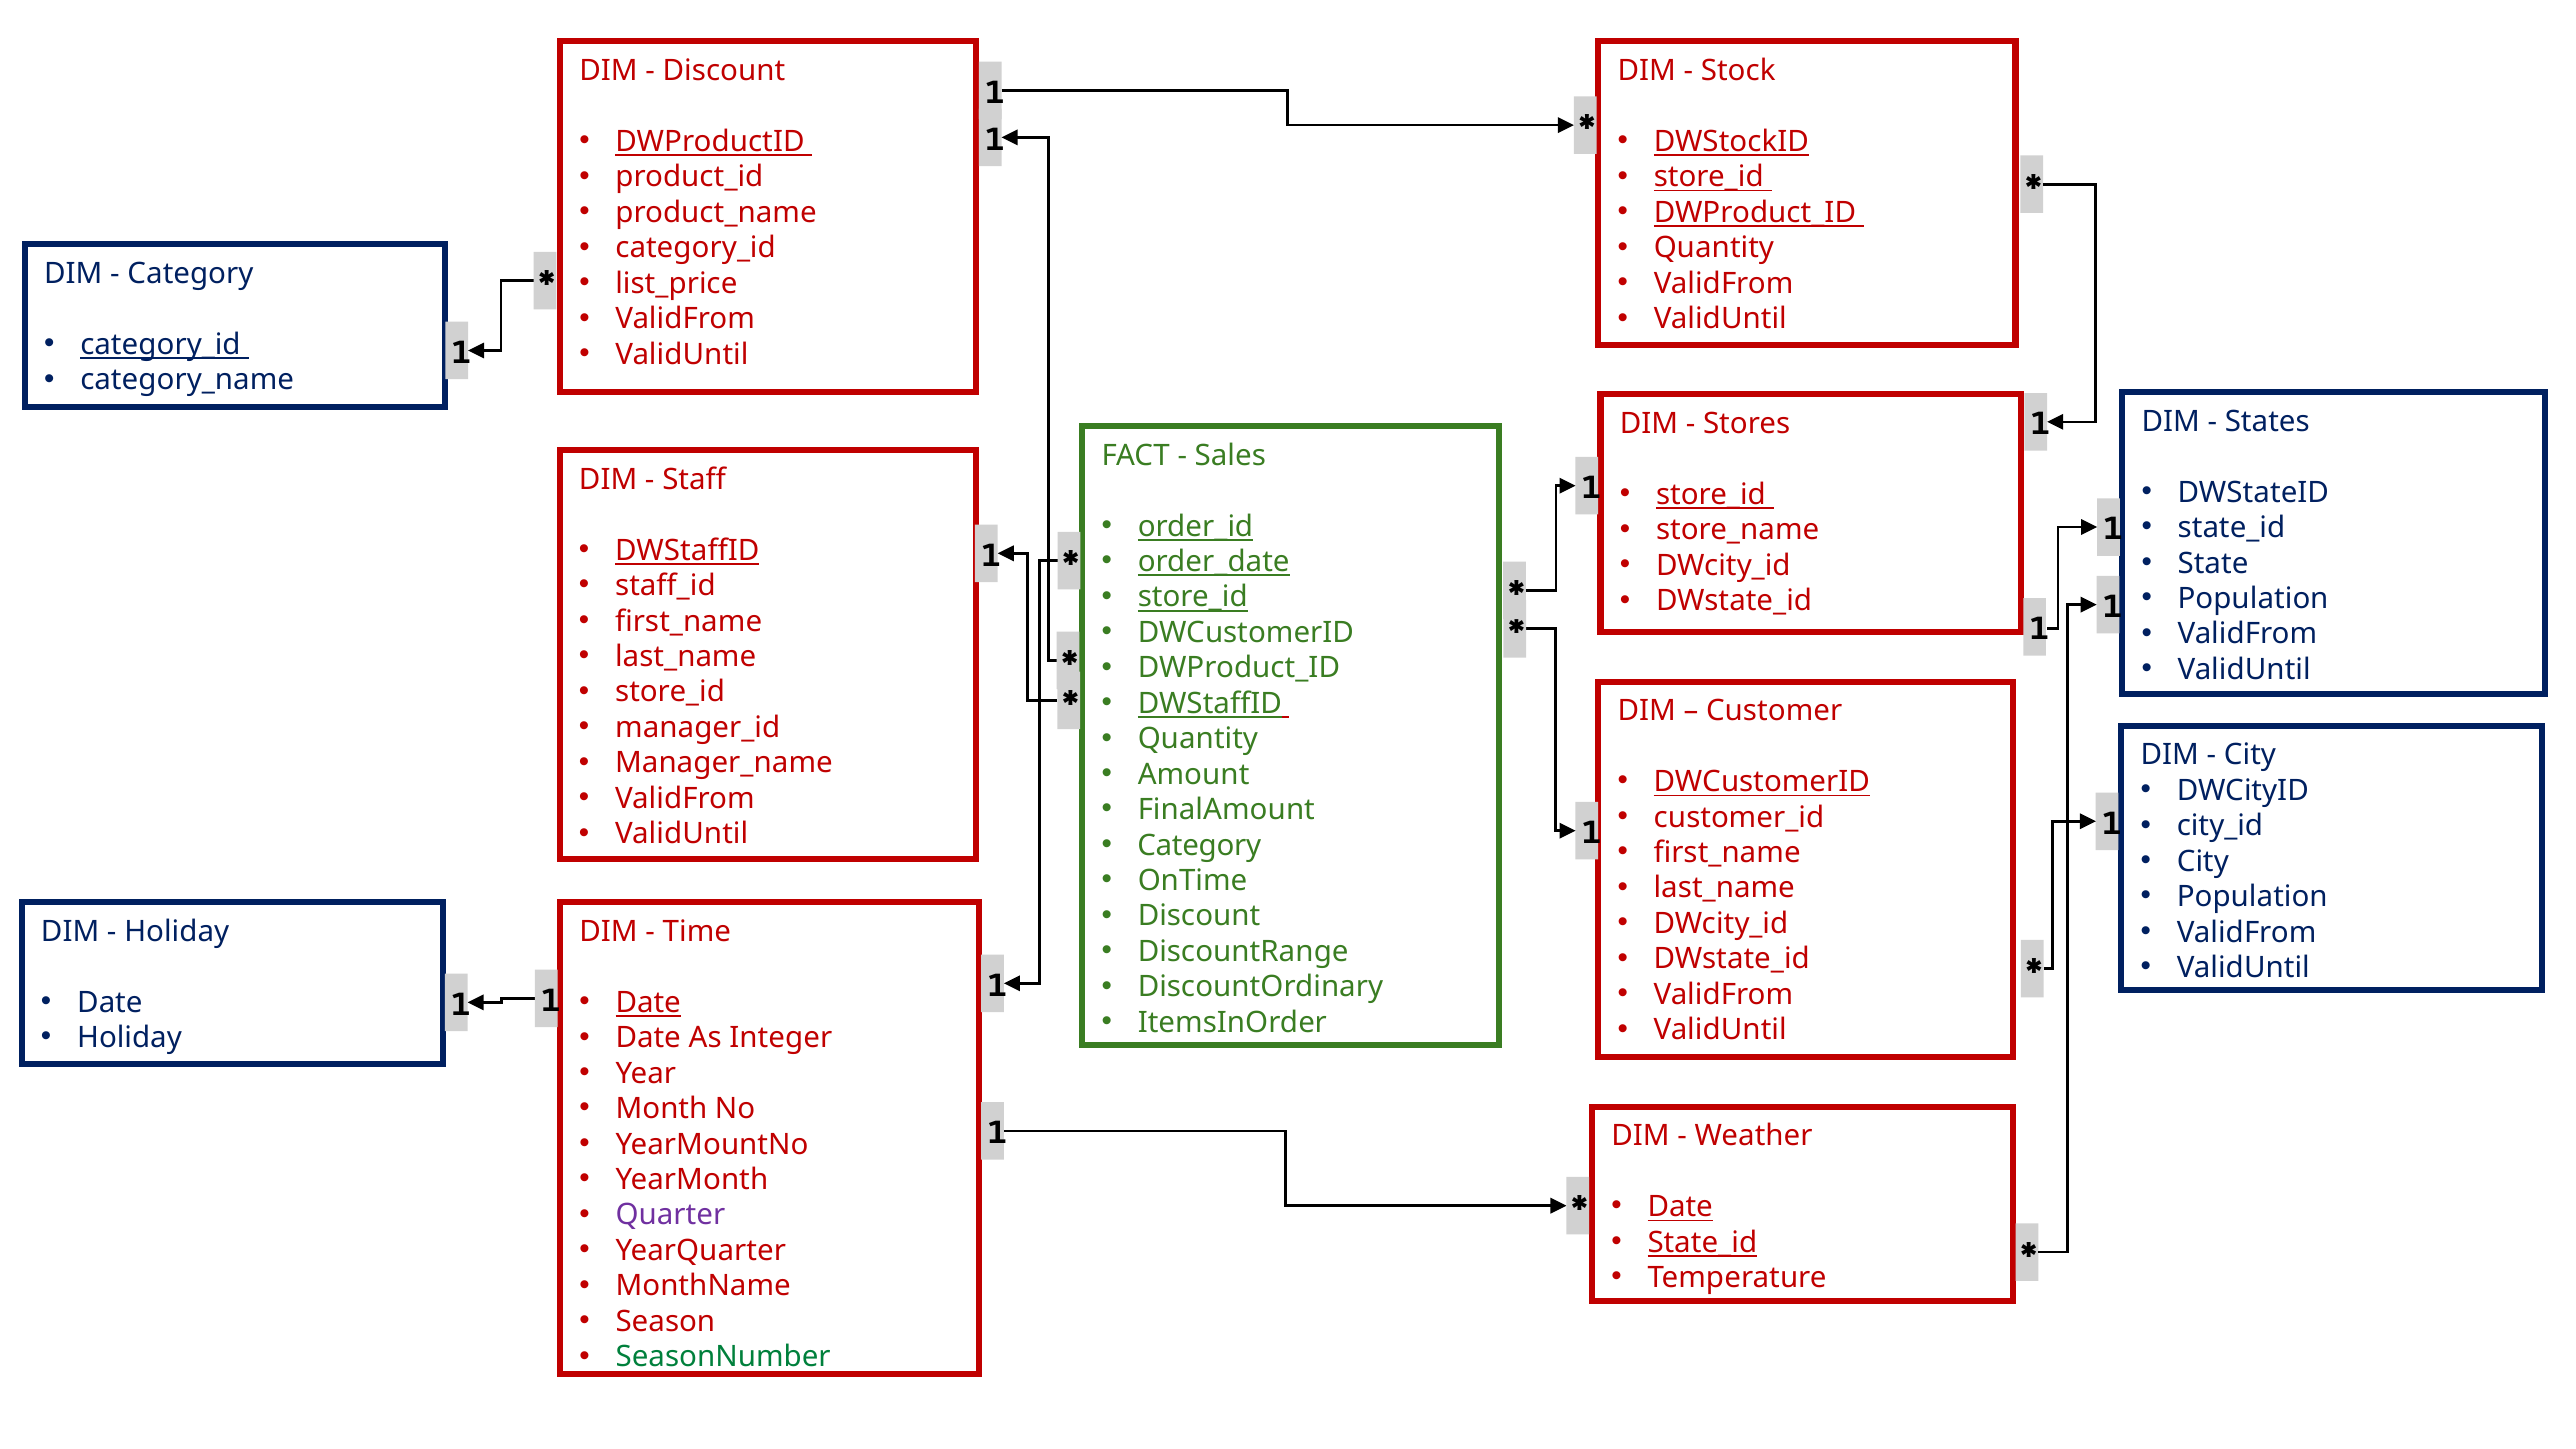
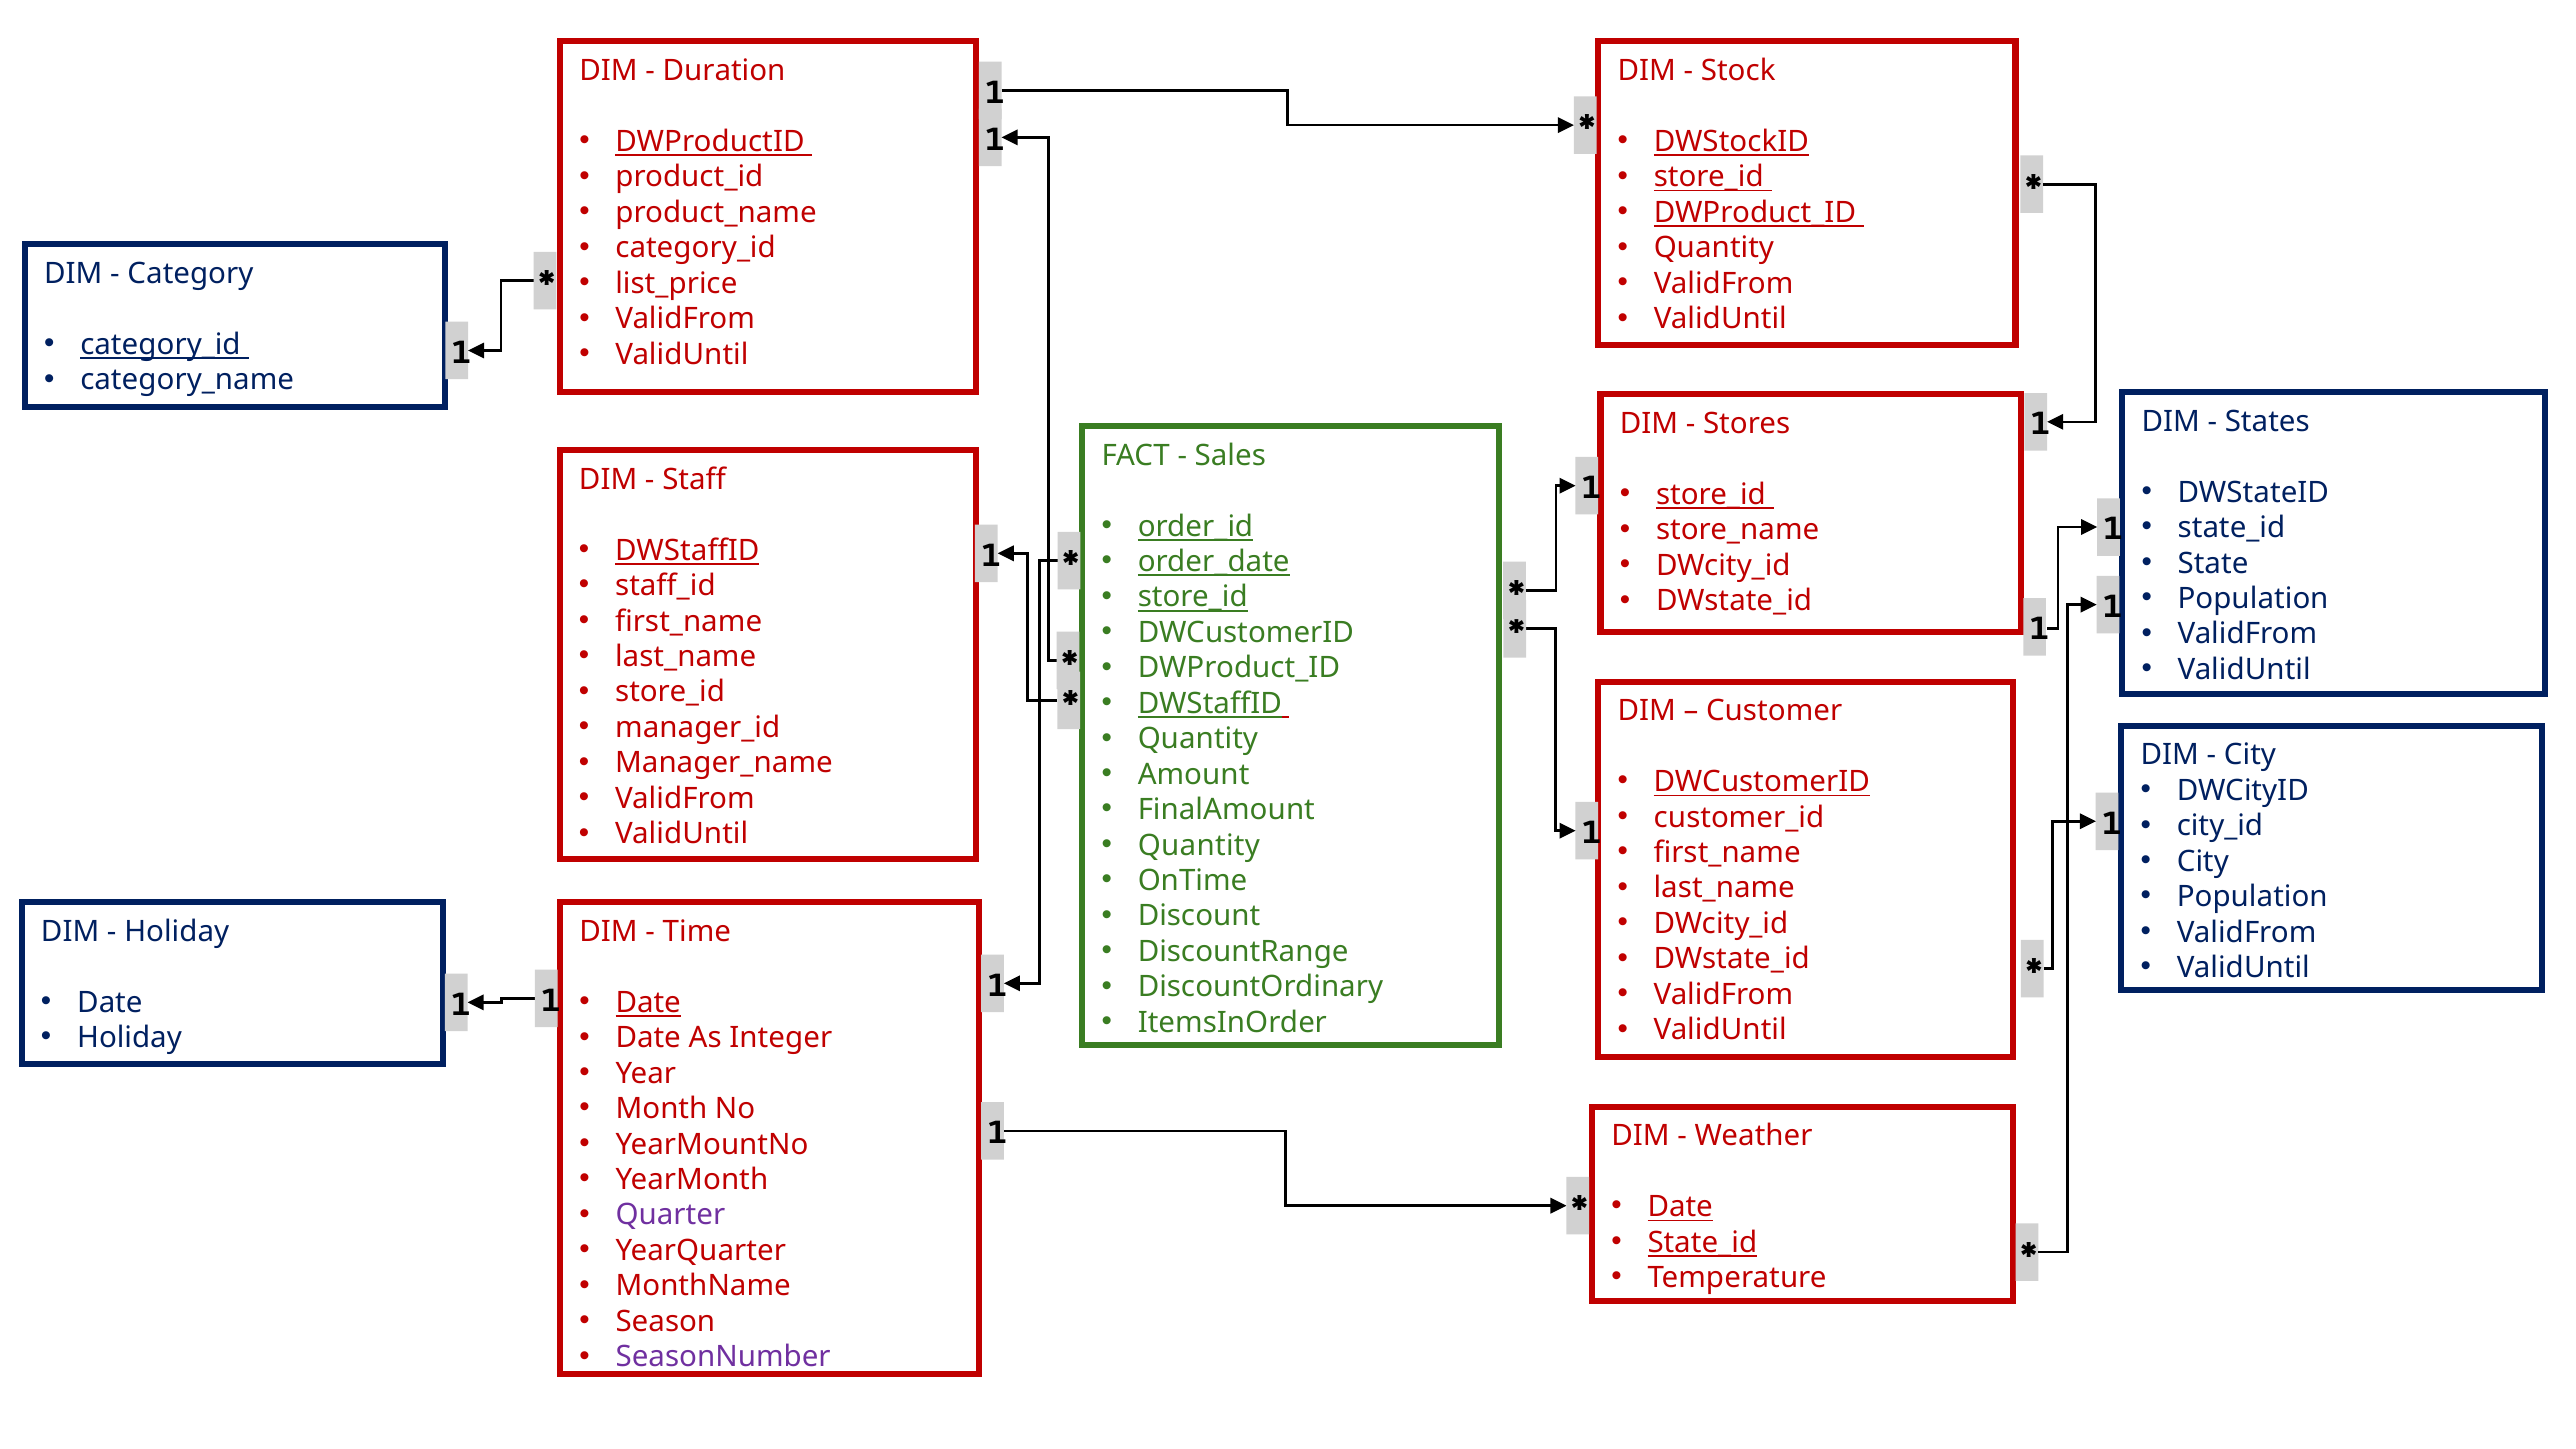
Discount at (724, 71): Discount -> Duration
Category at (1199, 845): Category -> Quantity
SeasonNumber colour: green -> purple
